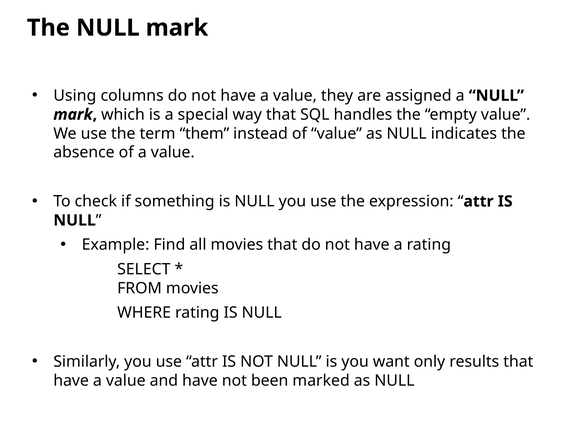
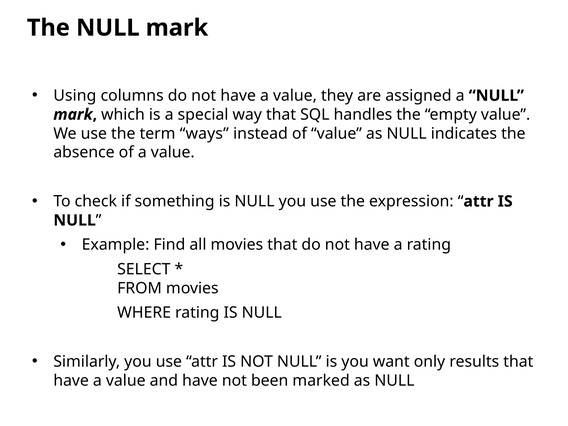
them: them -> ways
